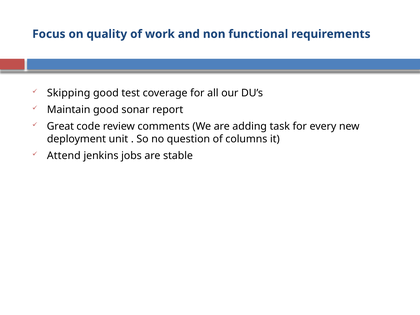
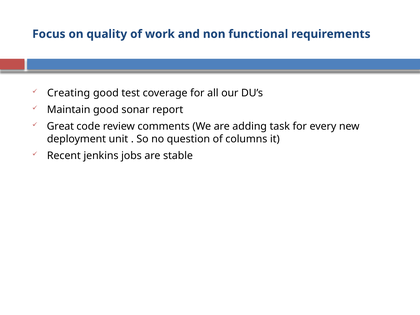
Skipping: Skipping -> Creating
Attend: Attend -> Recent
